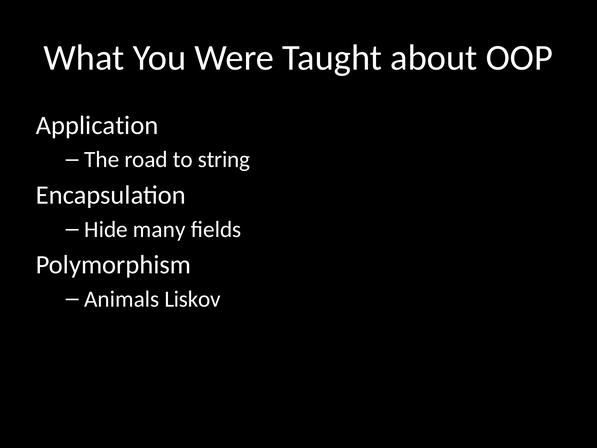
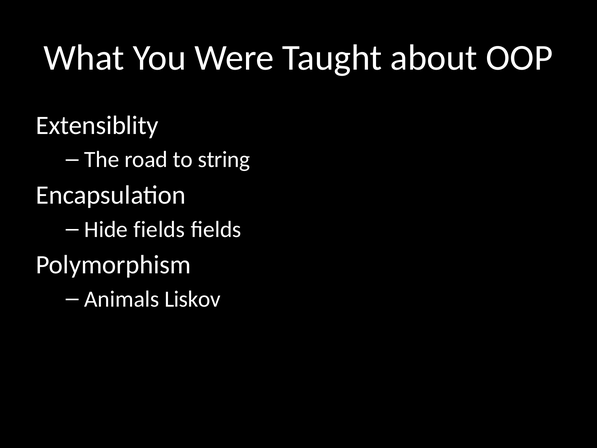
Application: Application -> Extensiblity
Hide many: many -> fields
